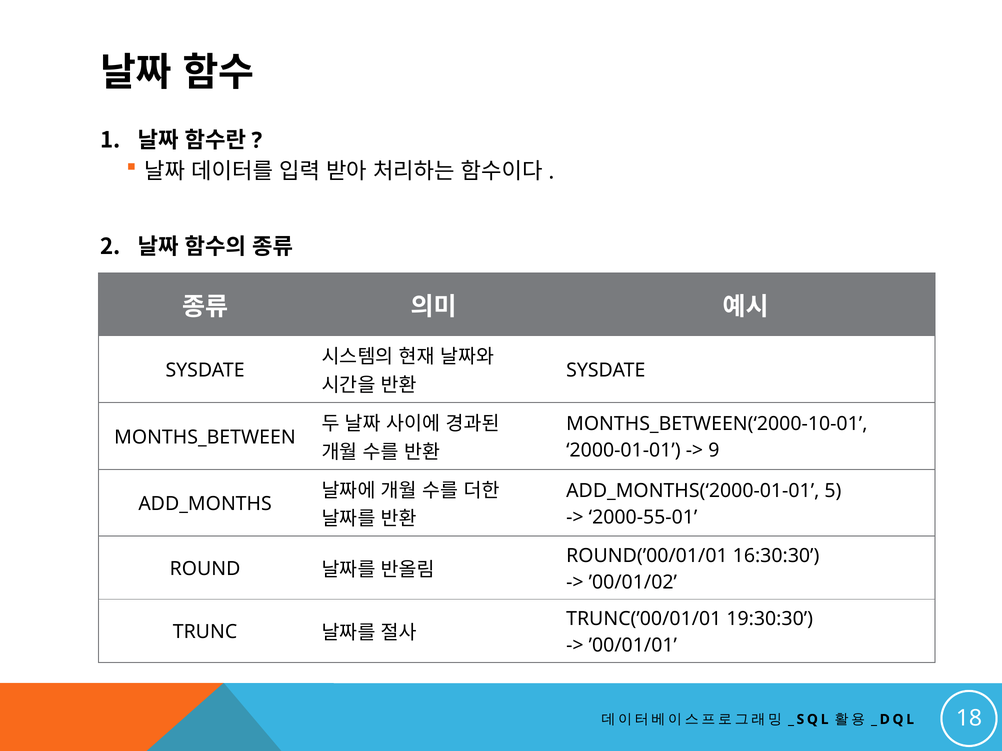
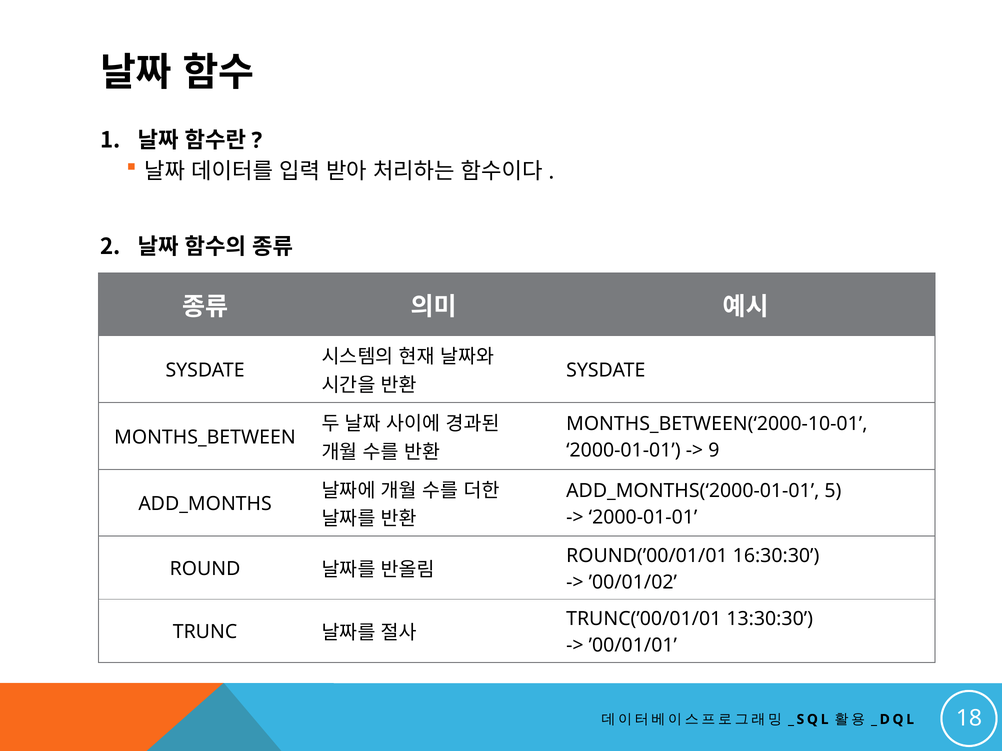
2000-55-01 at (643, 517): 2000-55-01 -> 2000-01-01
19:30:30: 19:30:30 -> 13:30:30
